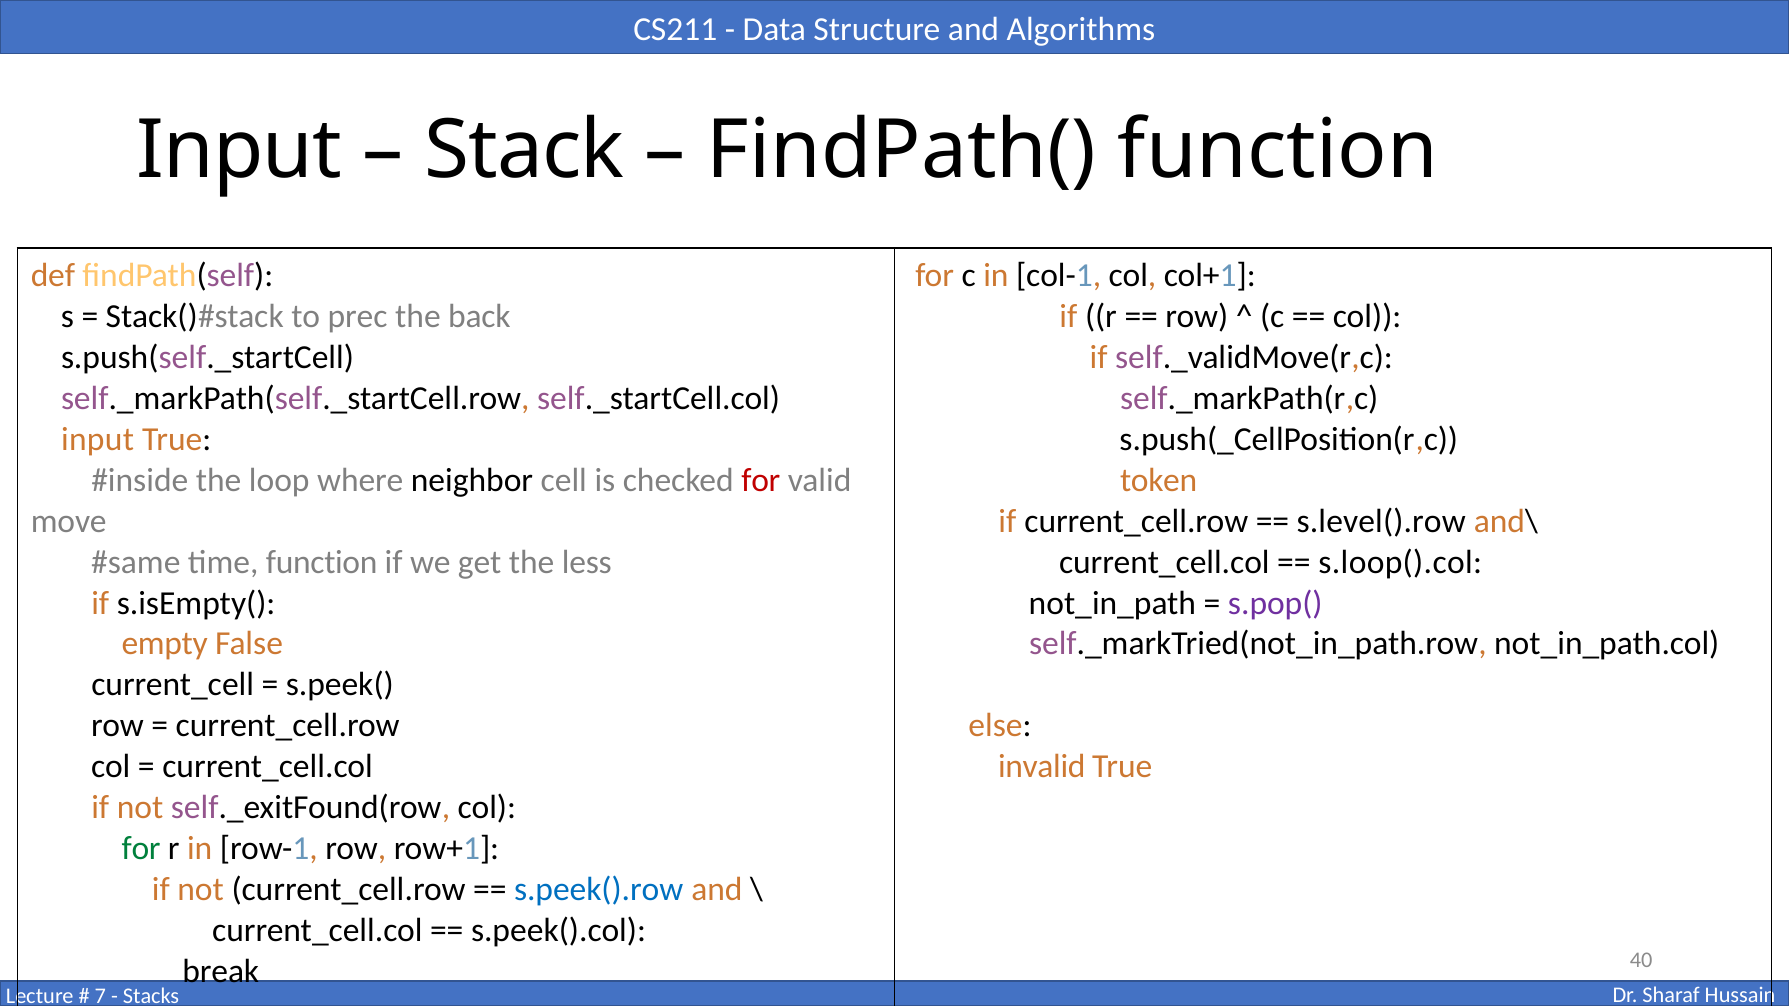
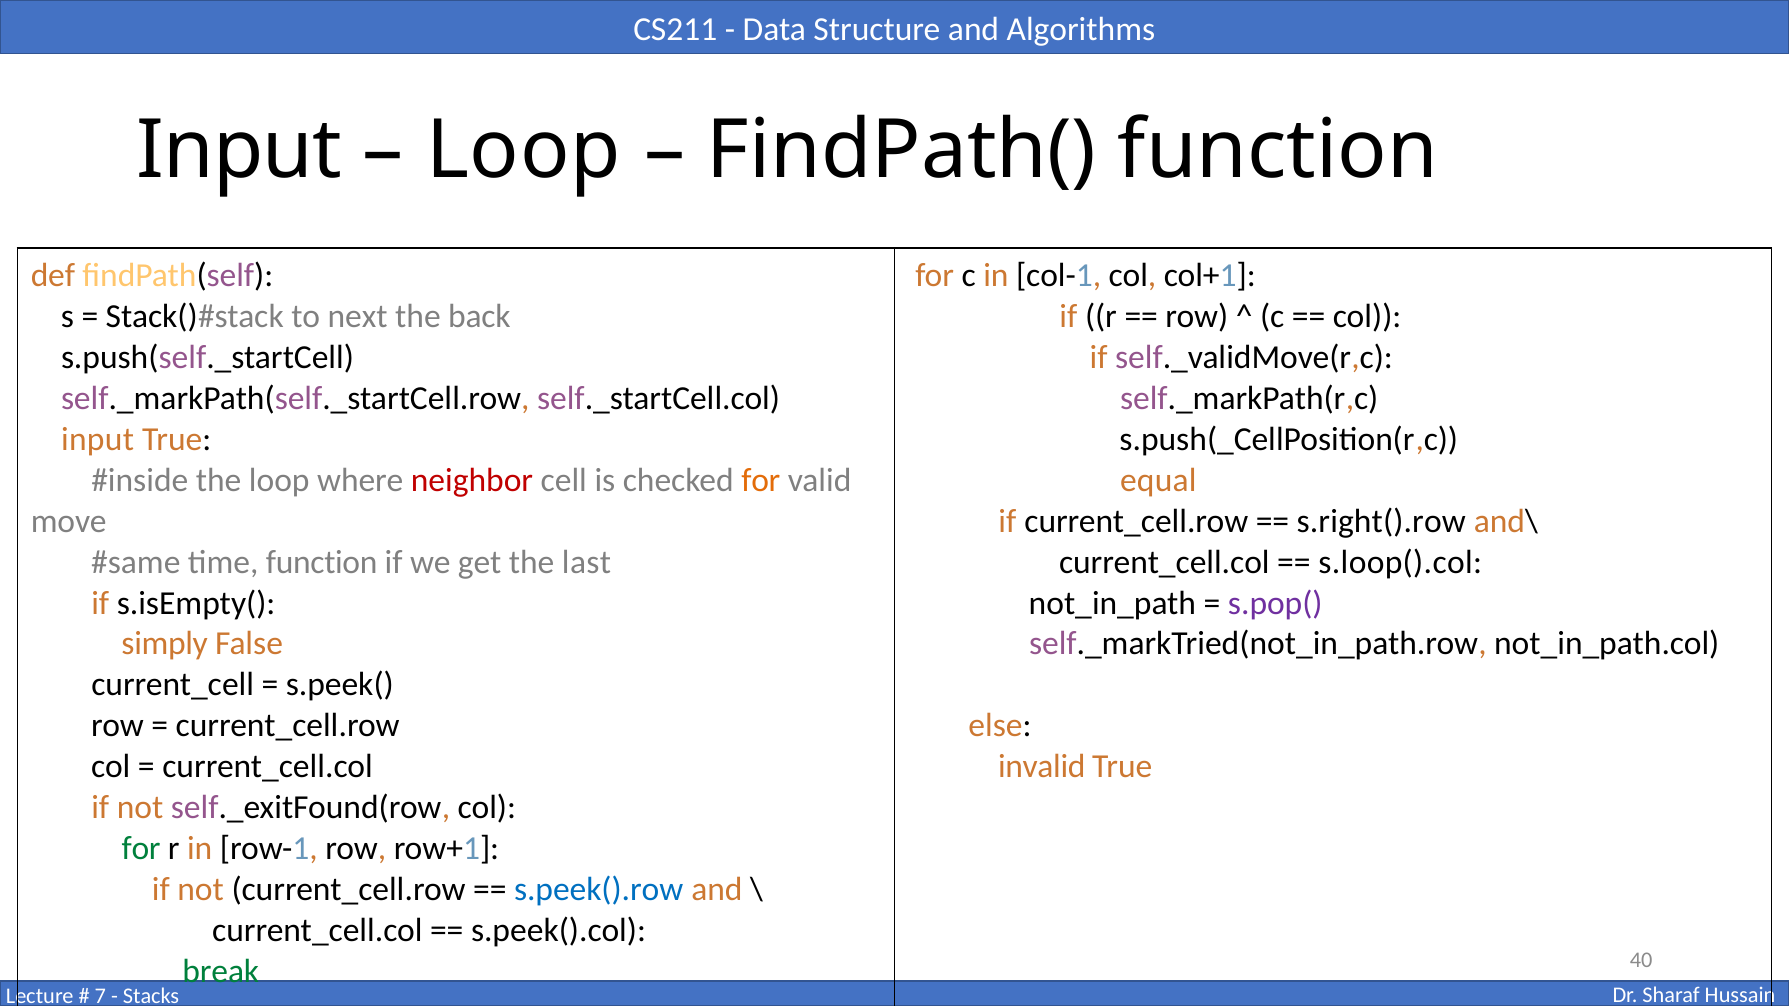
Stack at (524, 150): Stack -> Loop
prec: prec -> next
neighbor colour: black -> red
for at (761, 480) colour: red -> orange
token: token -> equal
s.level().row: s.level().row -> s.right().row
less: less -> last
empty: empty -> simply
break colour: black -> green
